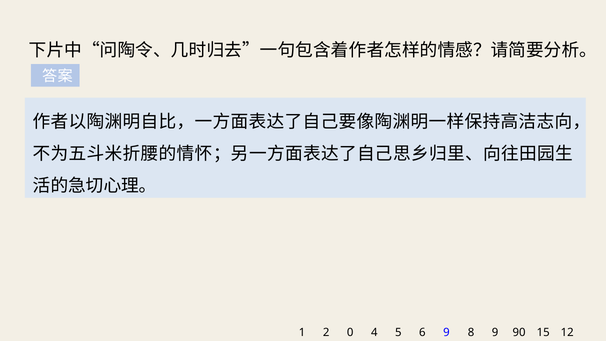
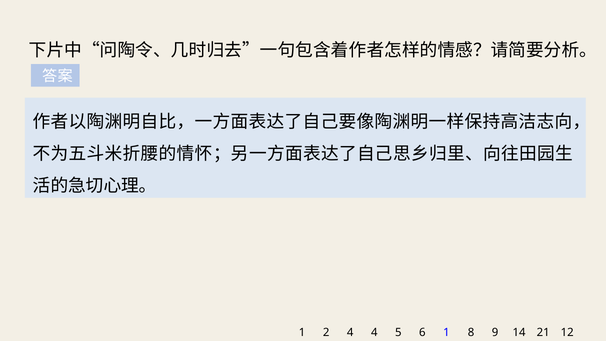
2 0: 0 -> 4
6 9: 9 -> 1
90: 90 -> 14
15: 15 -> 21
